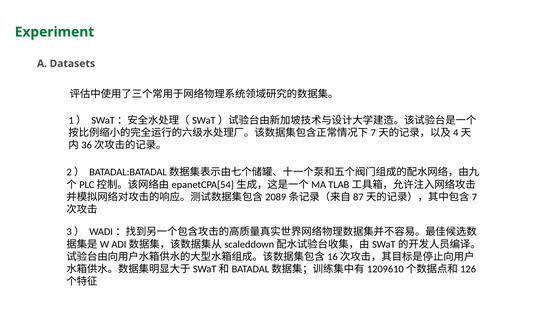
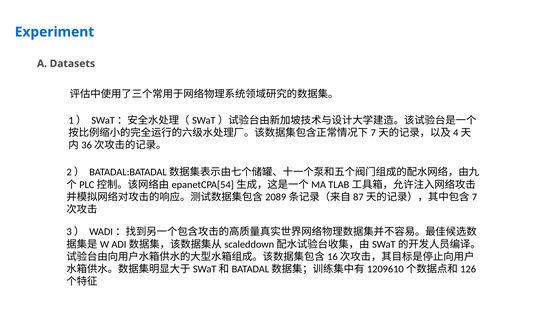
Experiment colour: green -> blue
